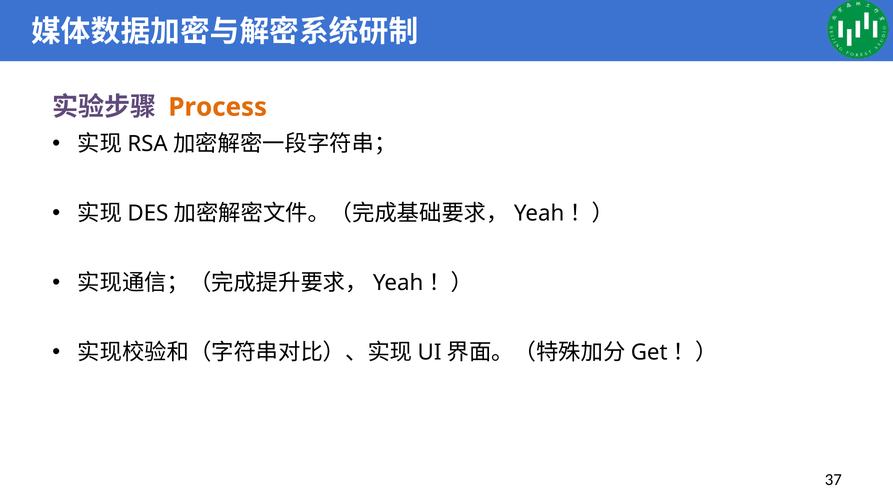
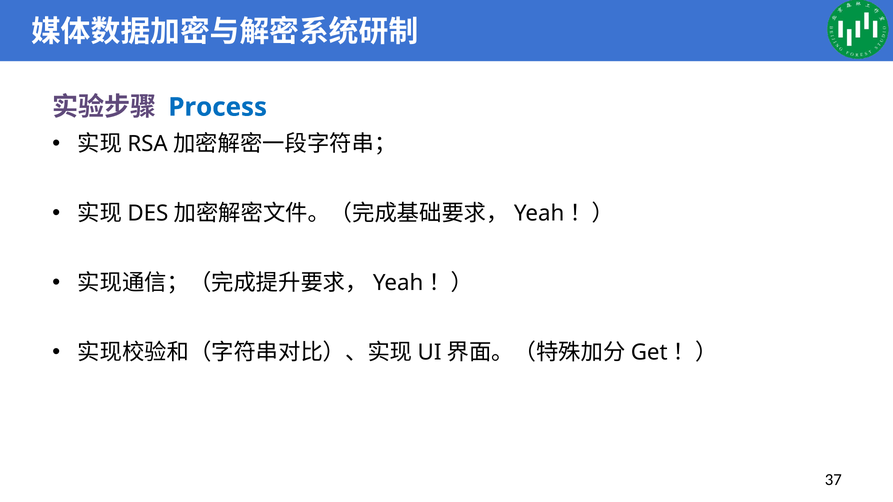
Process colour: orange -> blue
